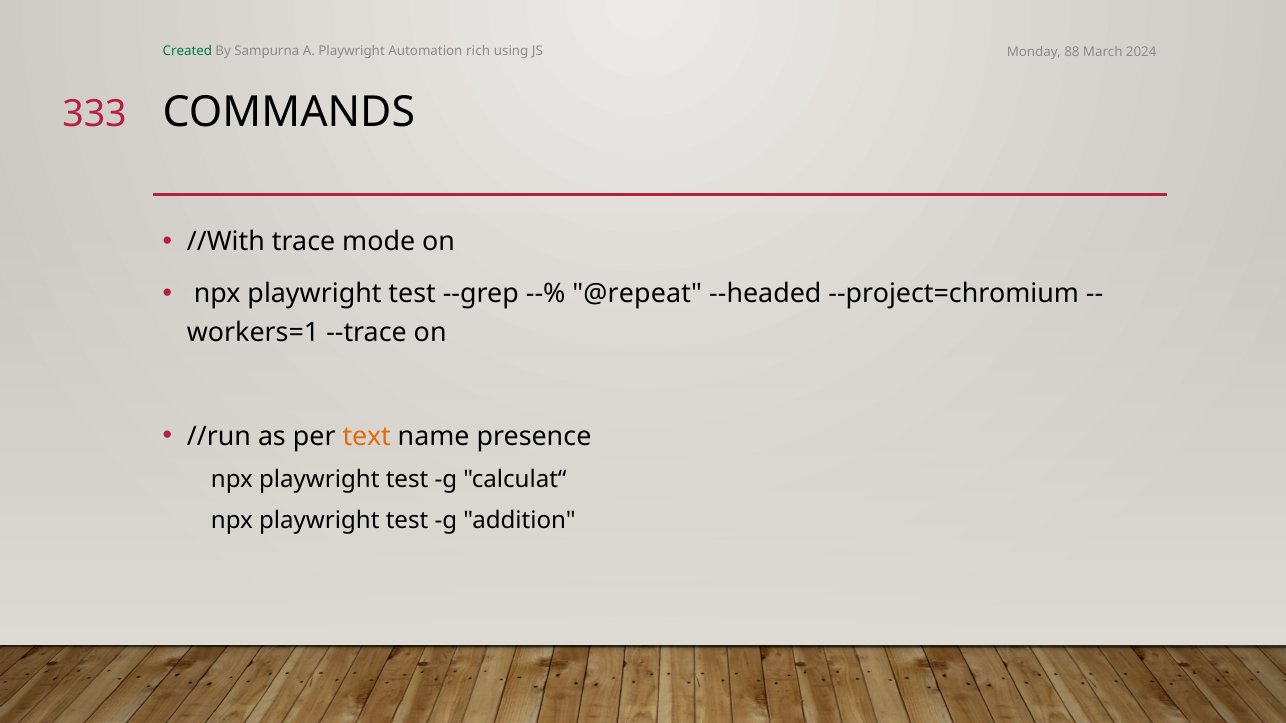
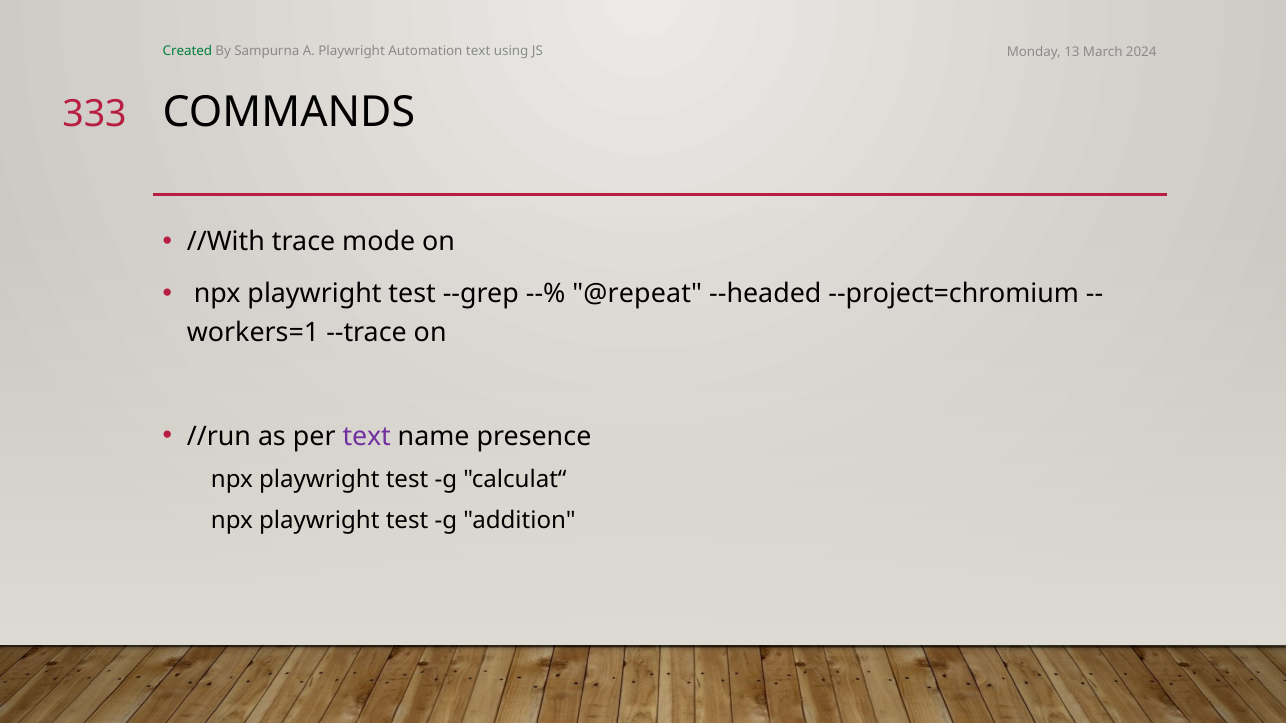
Automation rich: rich -> text
88: 88 -> 13
text at (367, 437) colour: orange -> purple
